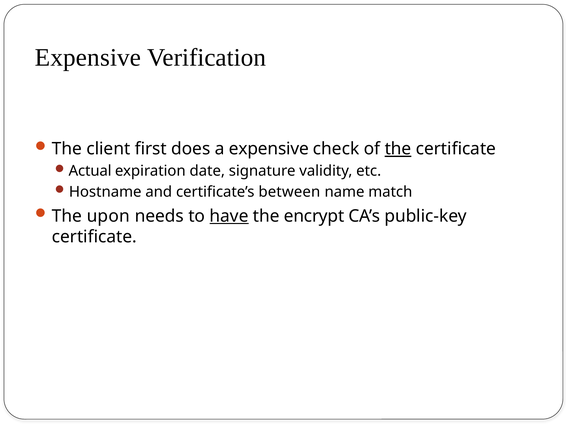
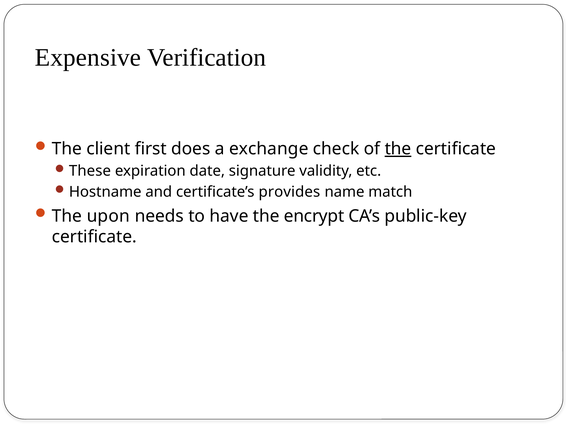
a expensive: expensive -> exchange
Actual: Actual -> These
between: between -> provides
have underline: present -> none
